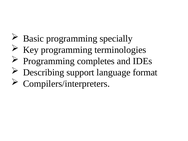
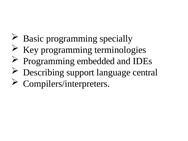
completes: completes -> embedded
format: format -> central
